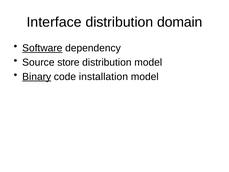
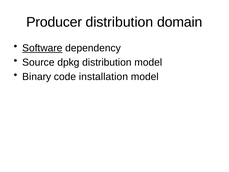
Interface: Interface -> Producer
store: store -> dpkg
Binary underline: present -> none
